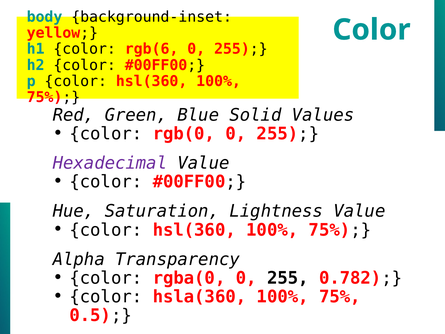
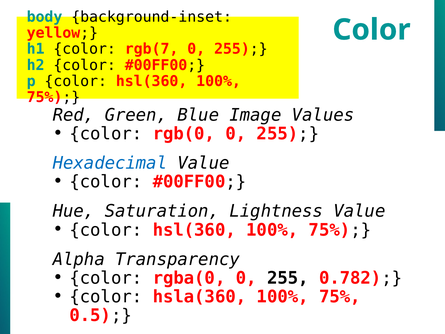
rgb(6: rgb(6 -> rgb(7
Solid: Solid -> Image
Hexadecimal colour: purple -> blue
